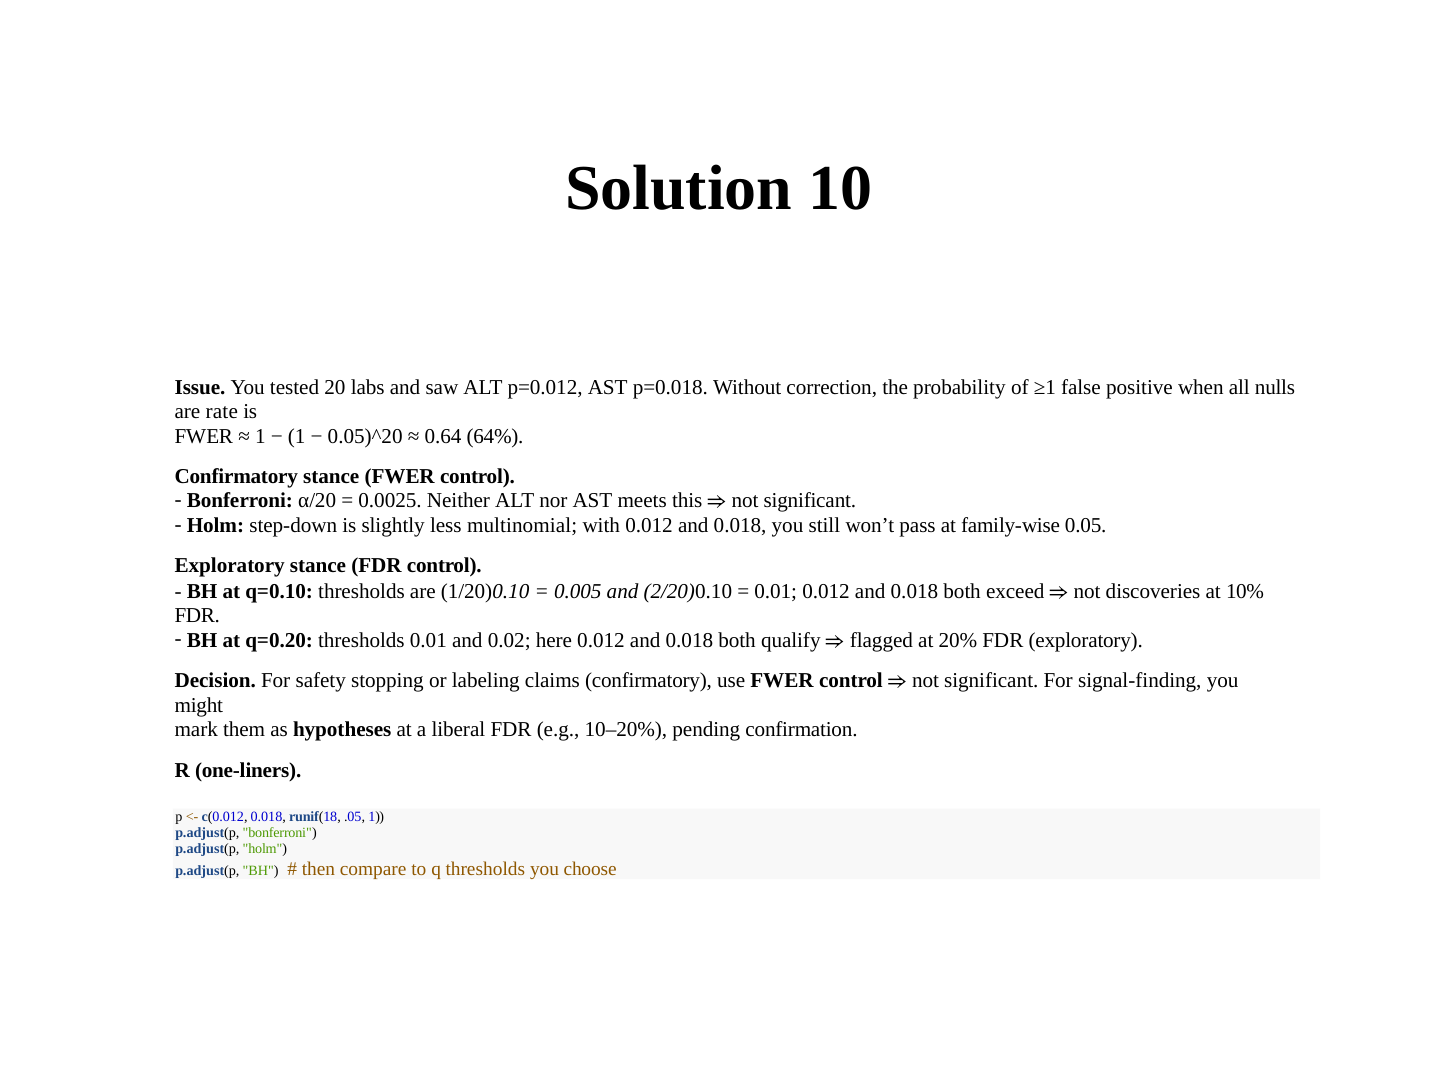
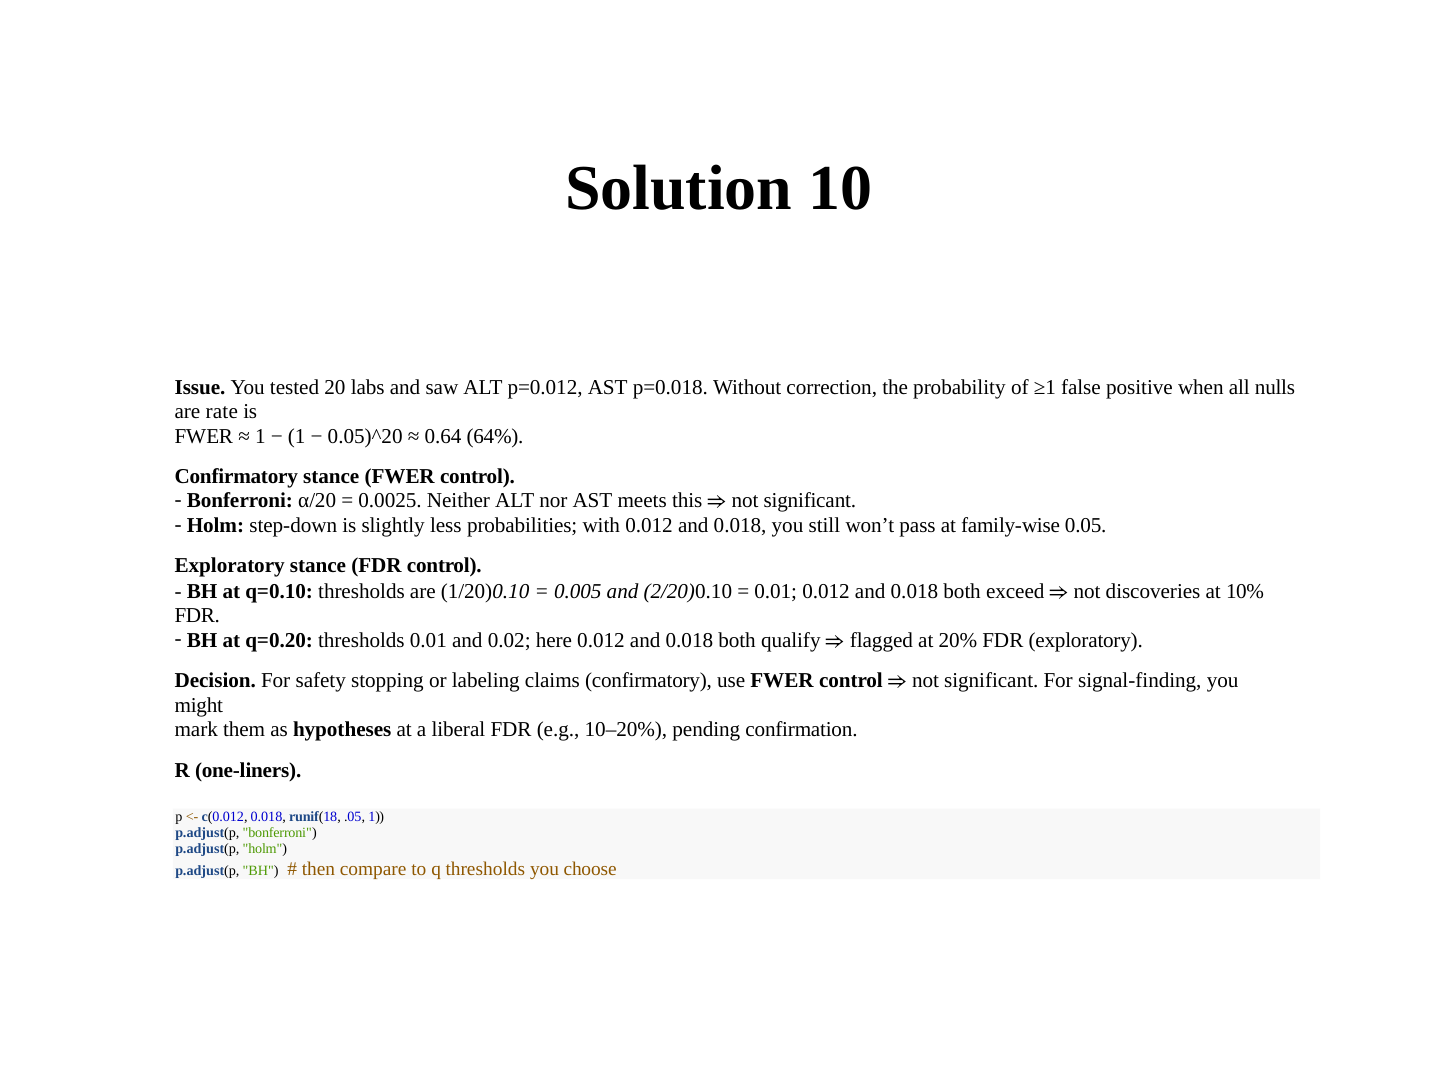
multinomial: multinomial -> probabilities
